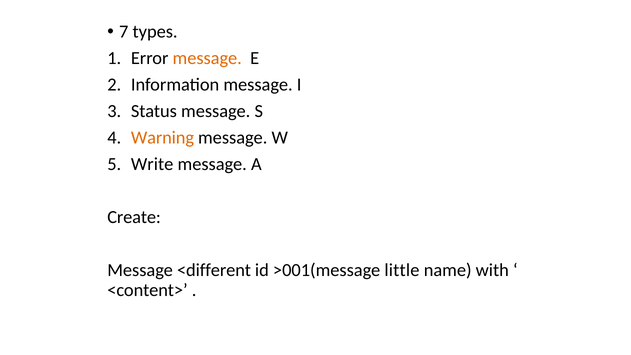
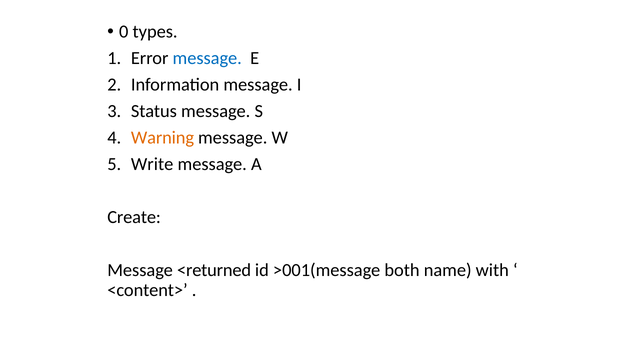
7: 7 -> 0
message at (207, 58) colour: orange -> blue
<different: <different -> <returned
little: little -> both
